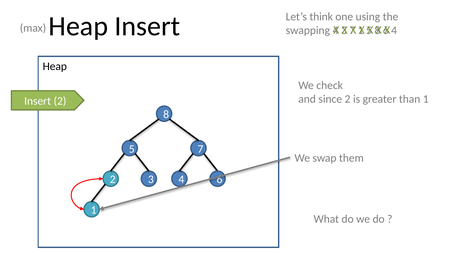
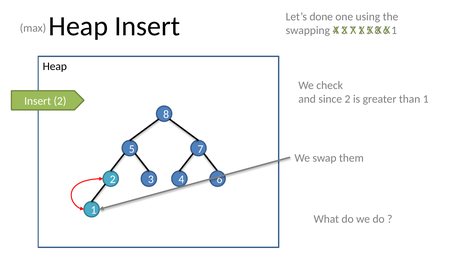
think: think -> done
4 at (394, 30): 4 -> 1
